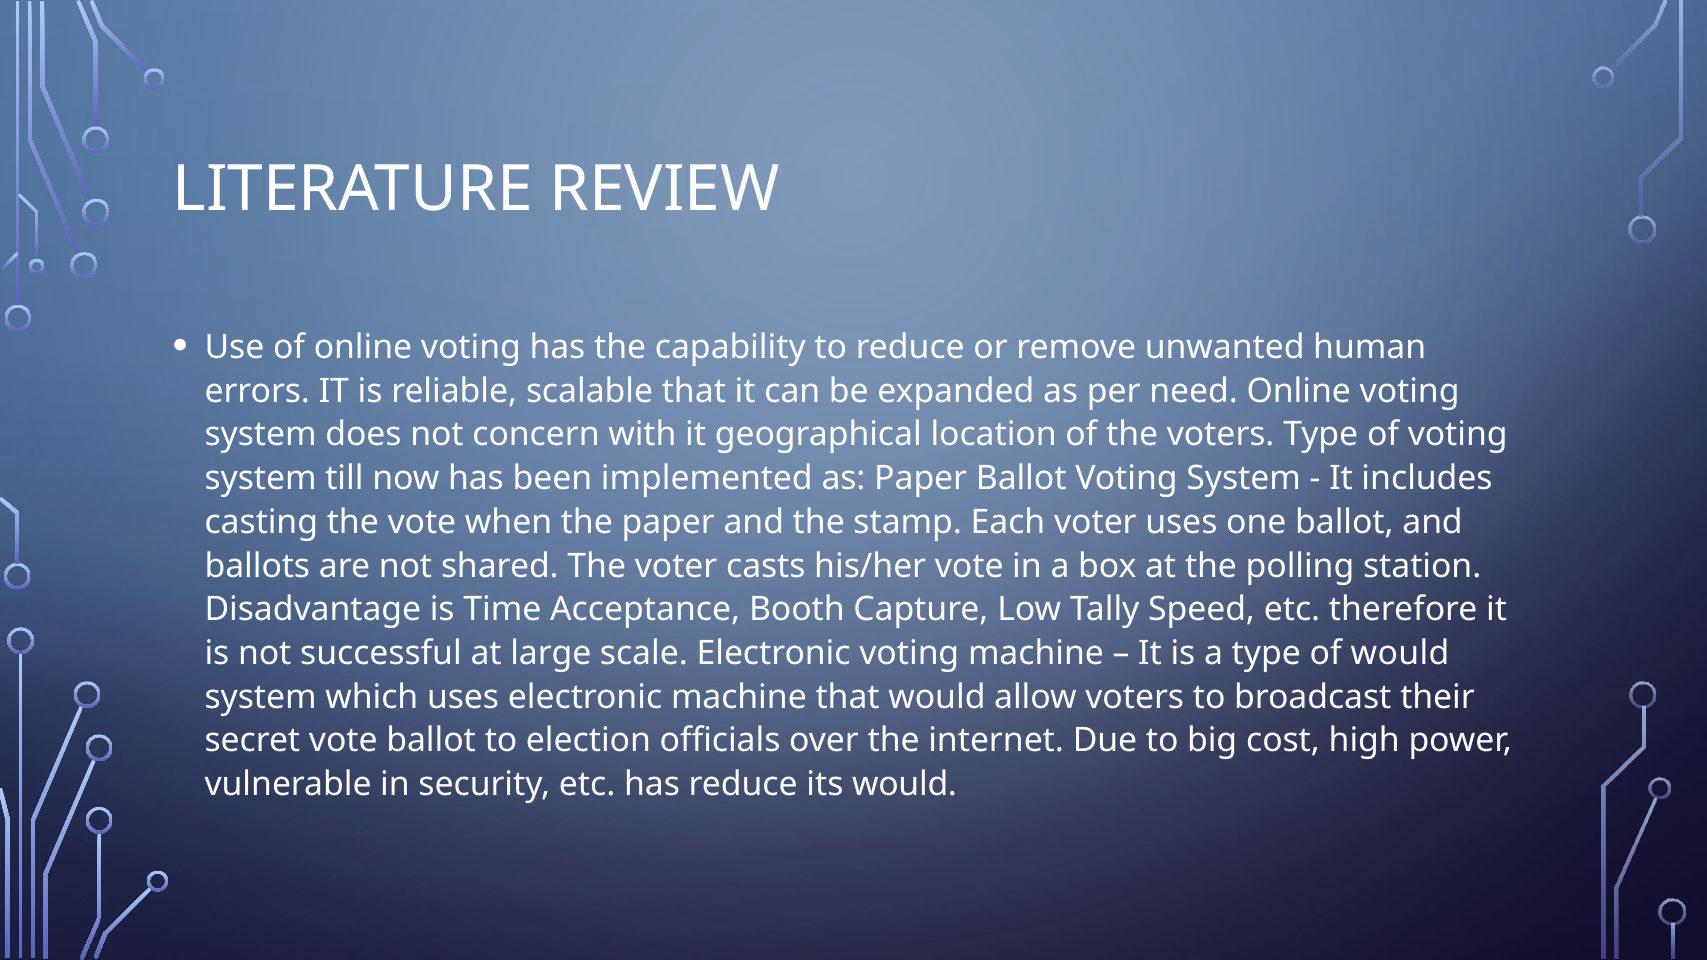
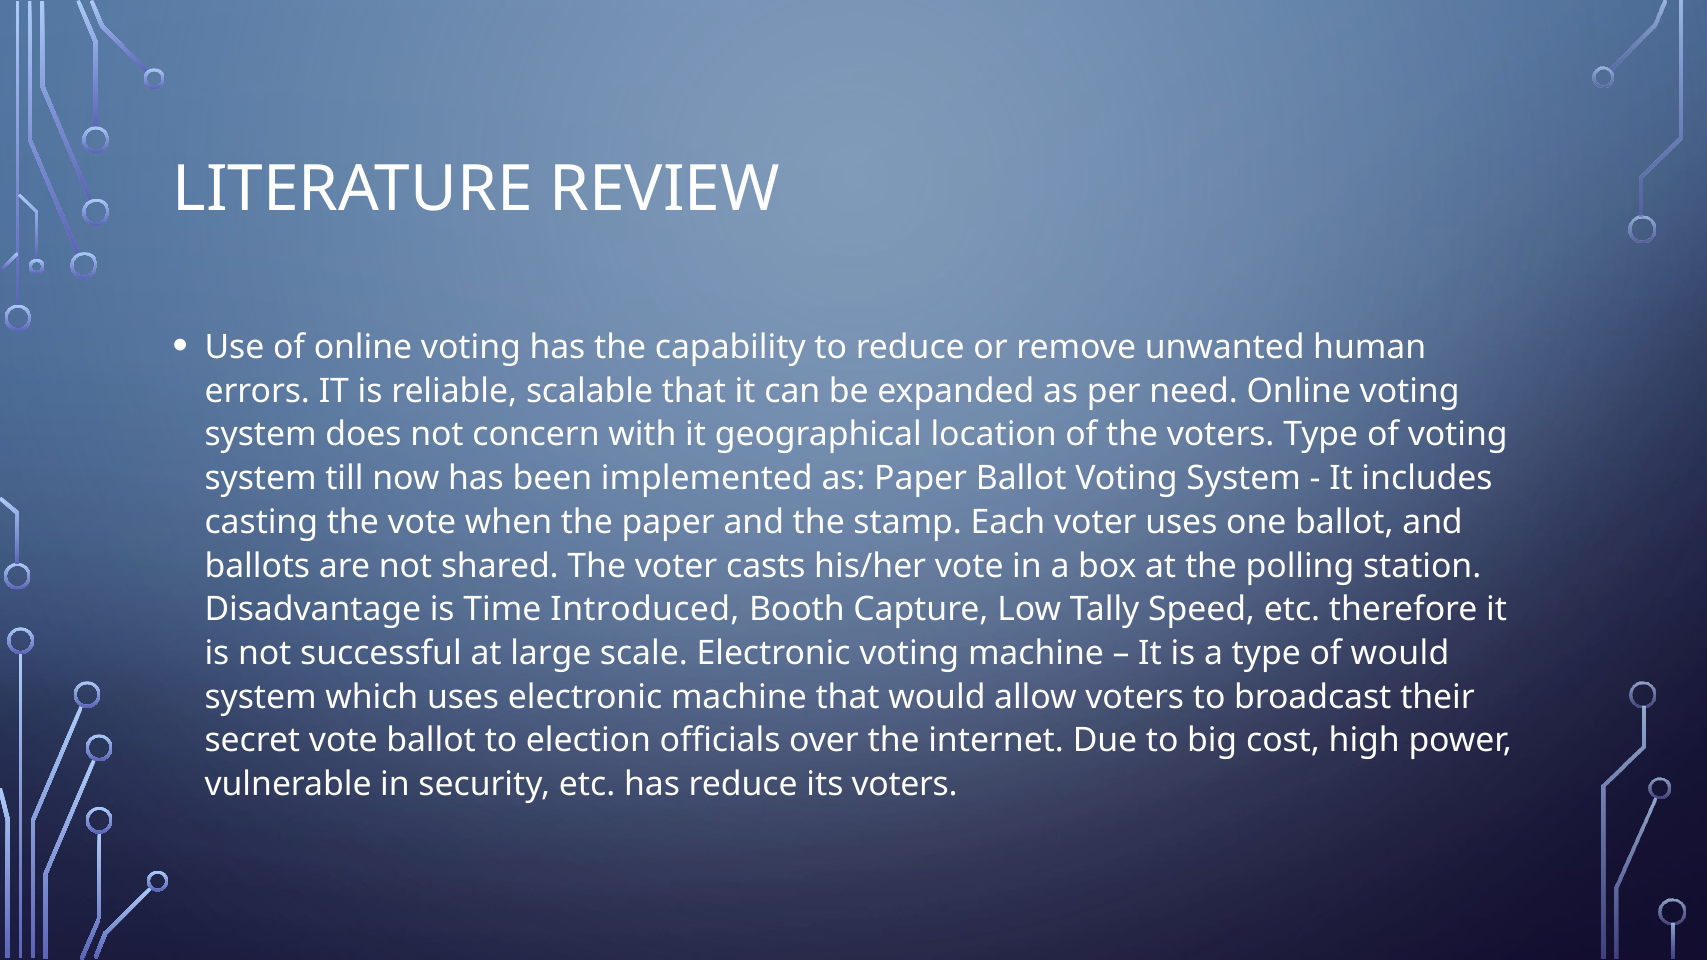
Acceptance: Acceptance -> Introduced
its would: would -> voters
